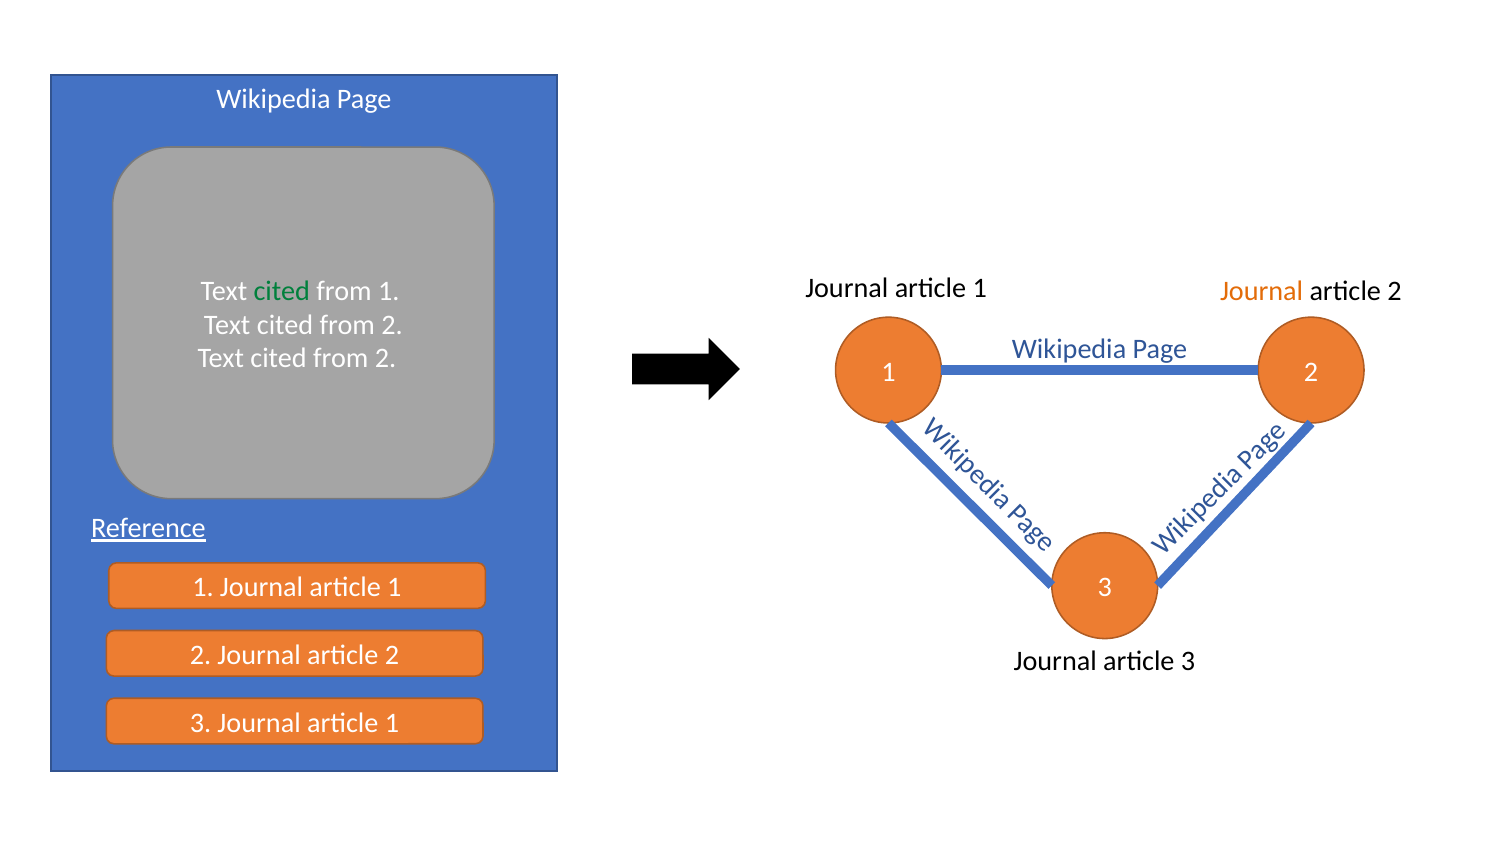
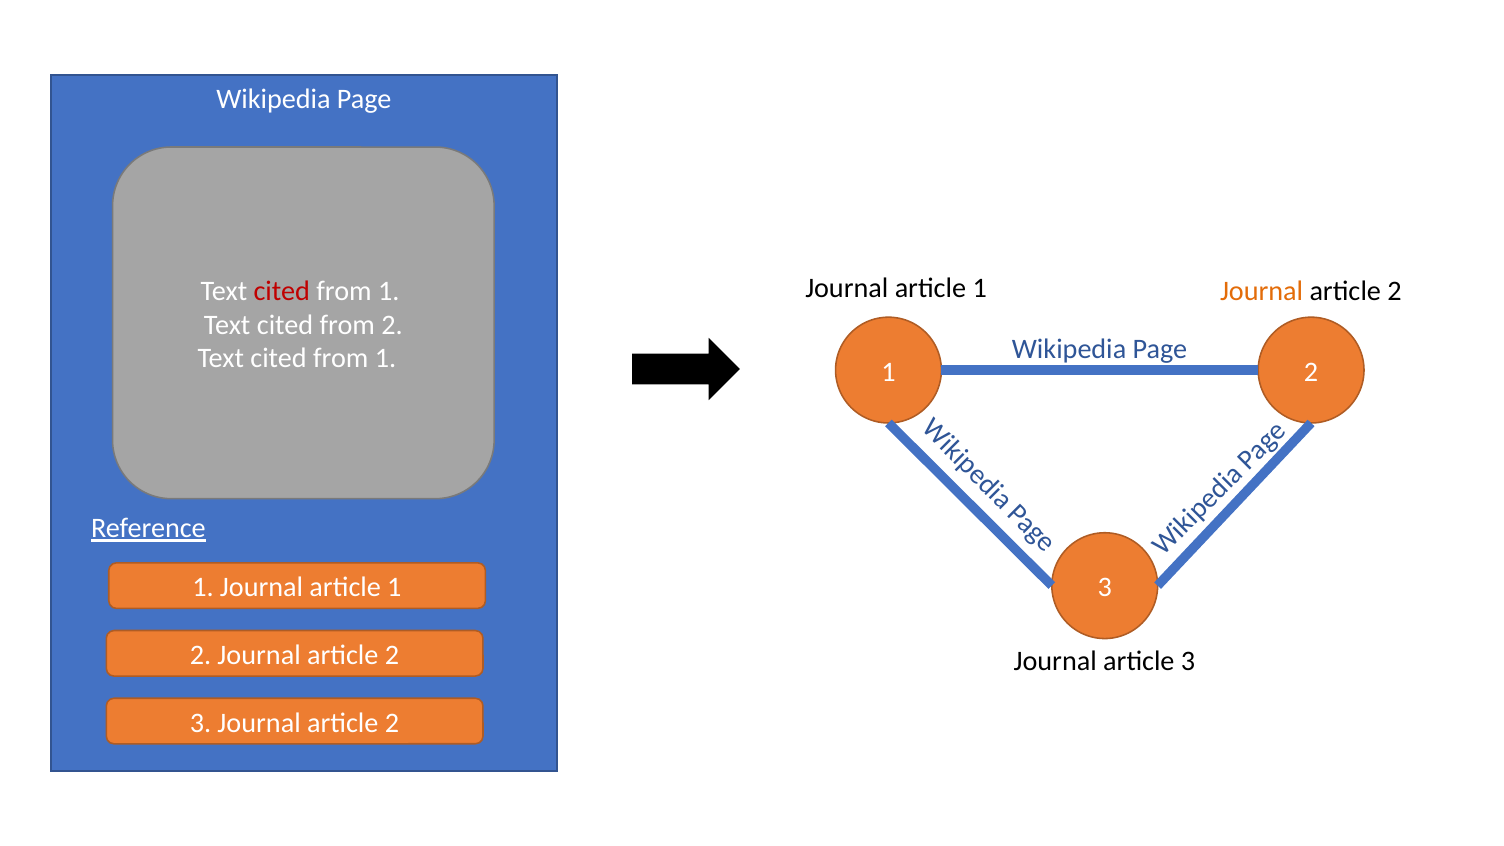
cited at (282, 291) colour: green -> red
2 at (386, 359): 2 -> 1
3 Journal article 1: 1 -> 2
